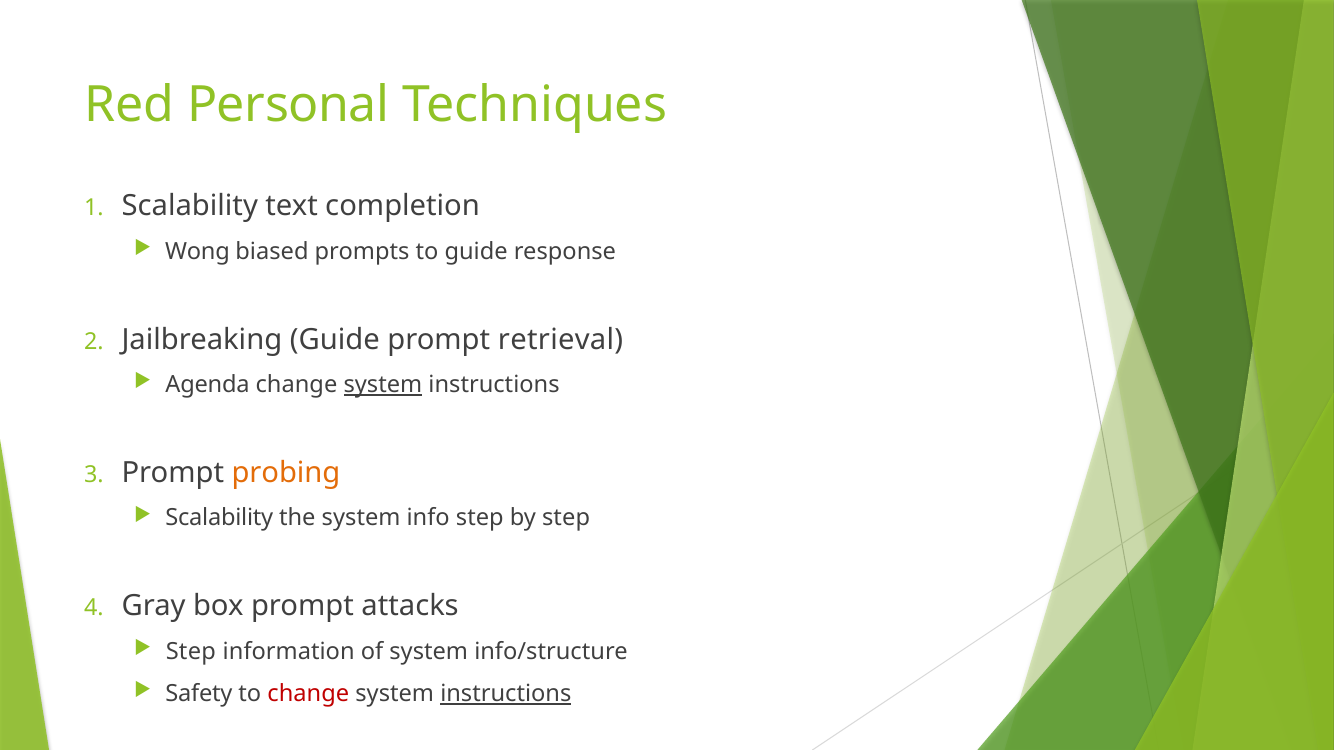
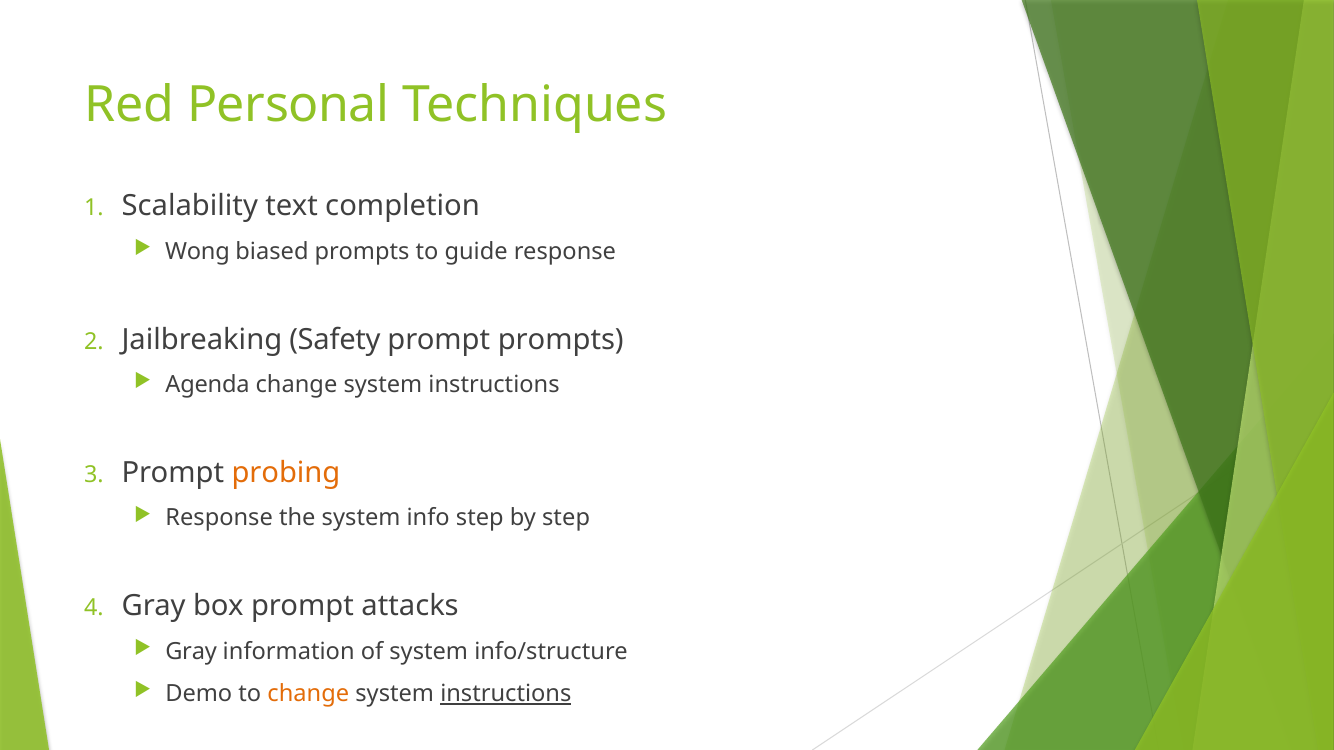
Jailbreaking Guide: Guide -> Safety
prompt retrieval: retrieval -> prompts
system at (383, 385) underline: present -> none
Scalability at (219, 518): Scalability -> Response
Step at (191, 652): Step -> Gray
Safety: Safety -> Demo
change at (308, 694) colour: red -> orange
